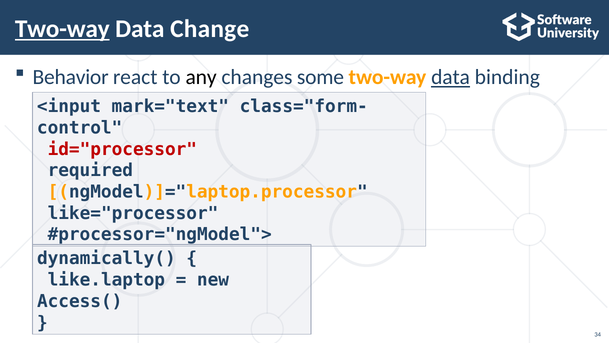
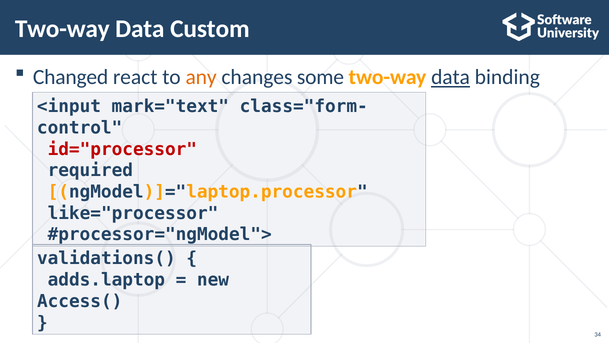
Two-way at (62, 29) underline: present -> none
Change: Change -> Custom
Behavior: Behavior -> Changed
any colour: black -> orange
dynamically(: dynamically( -> validations(
like.laptop: like.laptop -> adds.laptop
